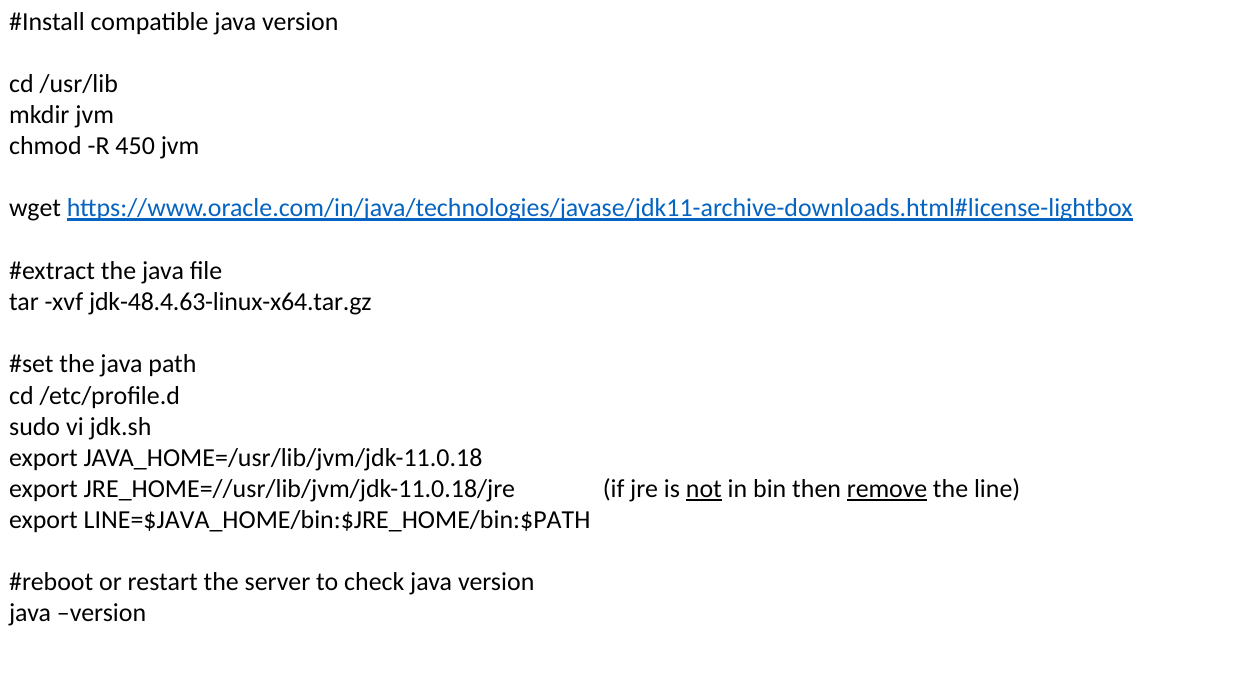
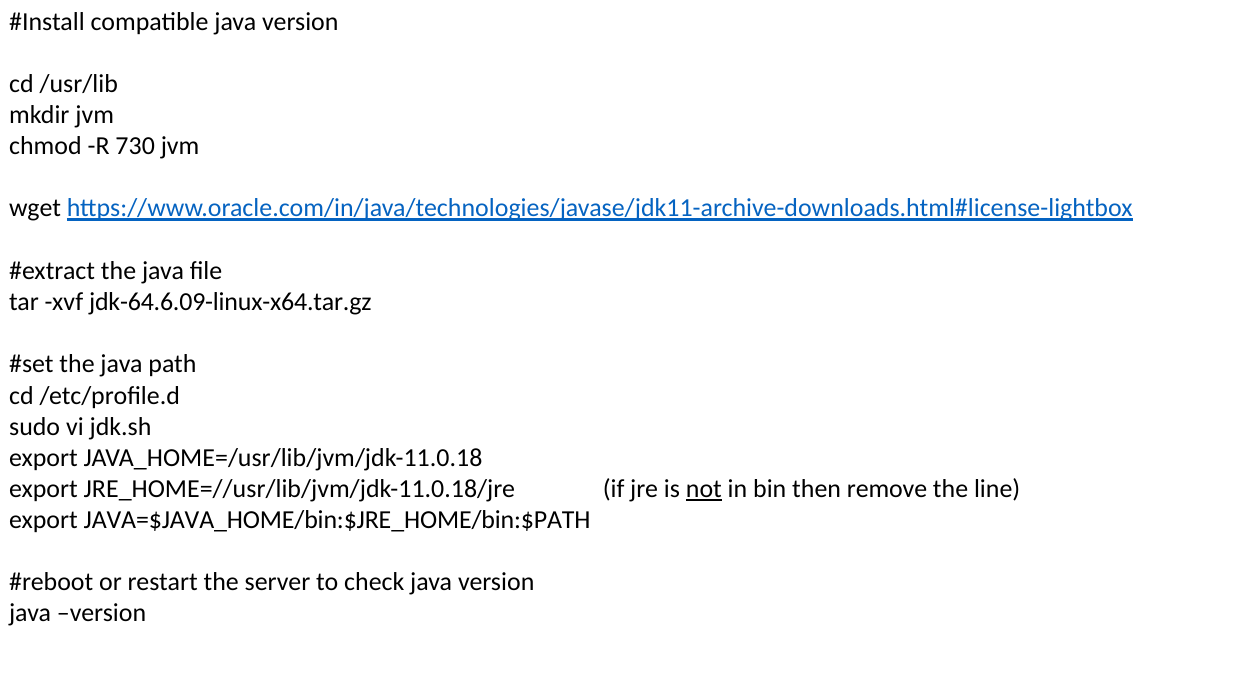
450: 450 -> 730
jdk-48.4.63-linux-x64.tar.gz: jdk-48.4.63-linux-x64.tar.gz -> jdk-64.6.09-linux-x64.tar.gz
remove underline: present -> none
LINE=$JAVA_HOME/bin:$JRE_HOME/bin:$PATH: LINE=$JAVA_HOME/bin:$JRE_HOME/bin:$PATH -> JAVA=$JAVA_HOME/bin:$JRE_HOME/bin:$PATH
